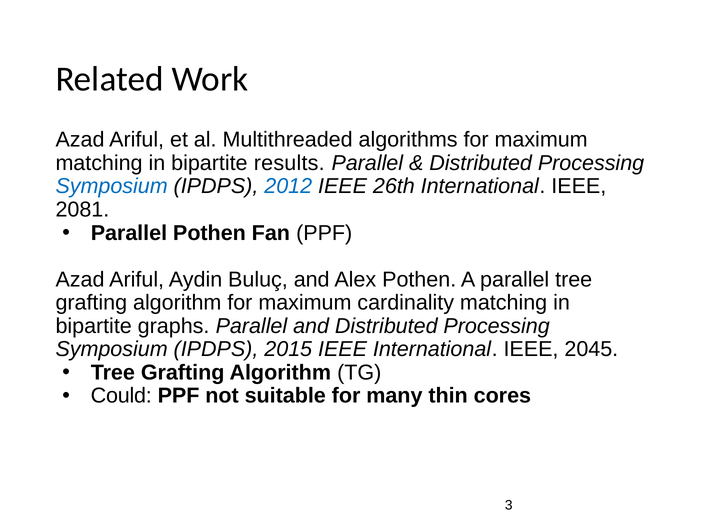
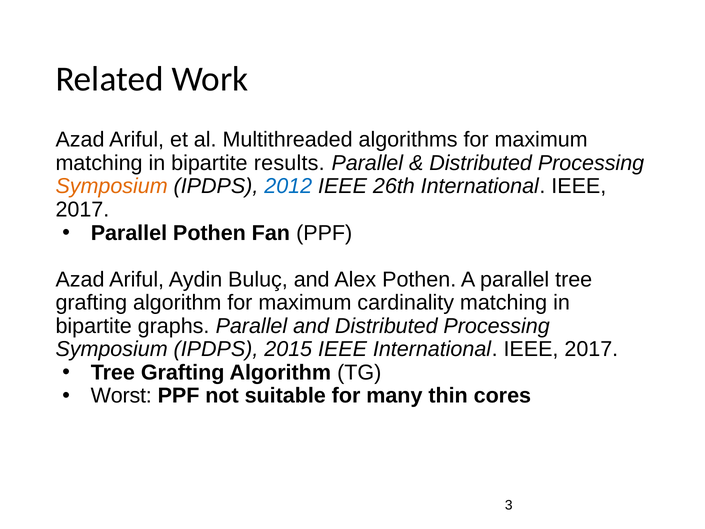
Symposium at (112, 186) colour: blue -> orange
2081 at (82, 210): 2081 -> 2017
IEEE International IEEE 2045: 2045 -> 2017
Could: Could -> Worst
